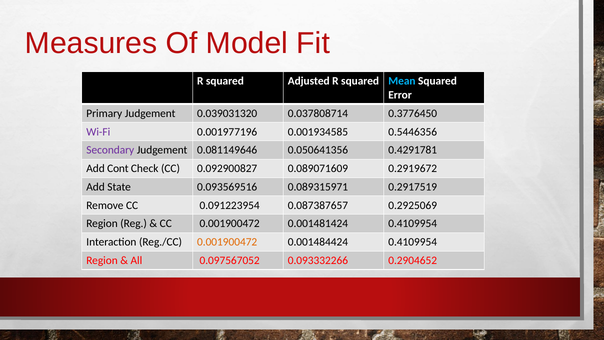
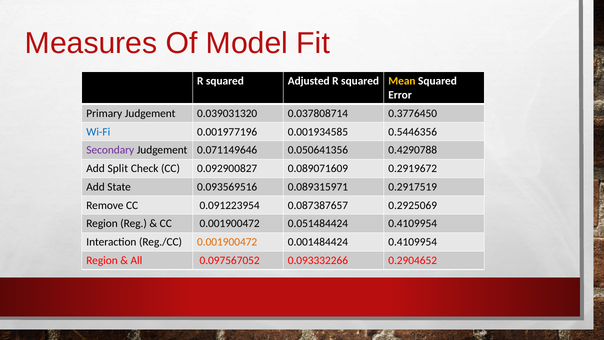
Mean colour: light blue -> yellow
Wi-Fi colour: purple -> blue
0.081149646: 0.081149646 -> 0.071149646
0.4291781: 0.4291781 -> 0.4290788
Cont: Cont -> Split
0.001481424: 0.001481424 -> 0.051484424
